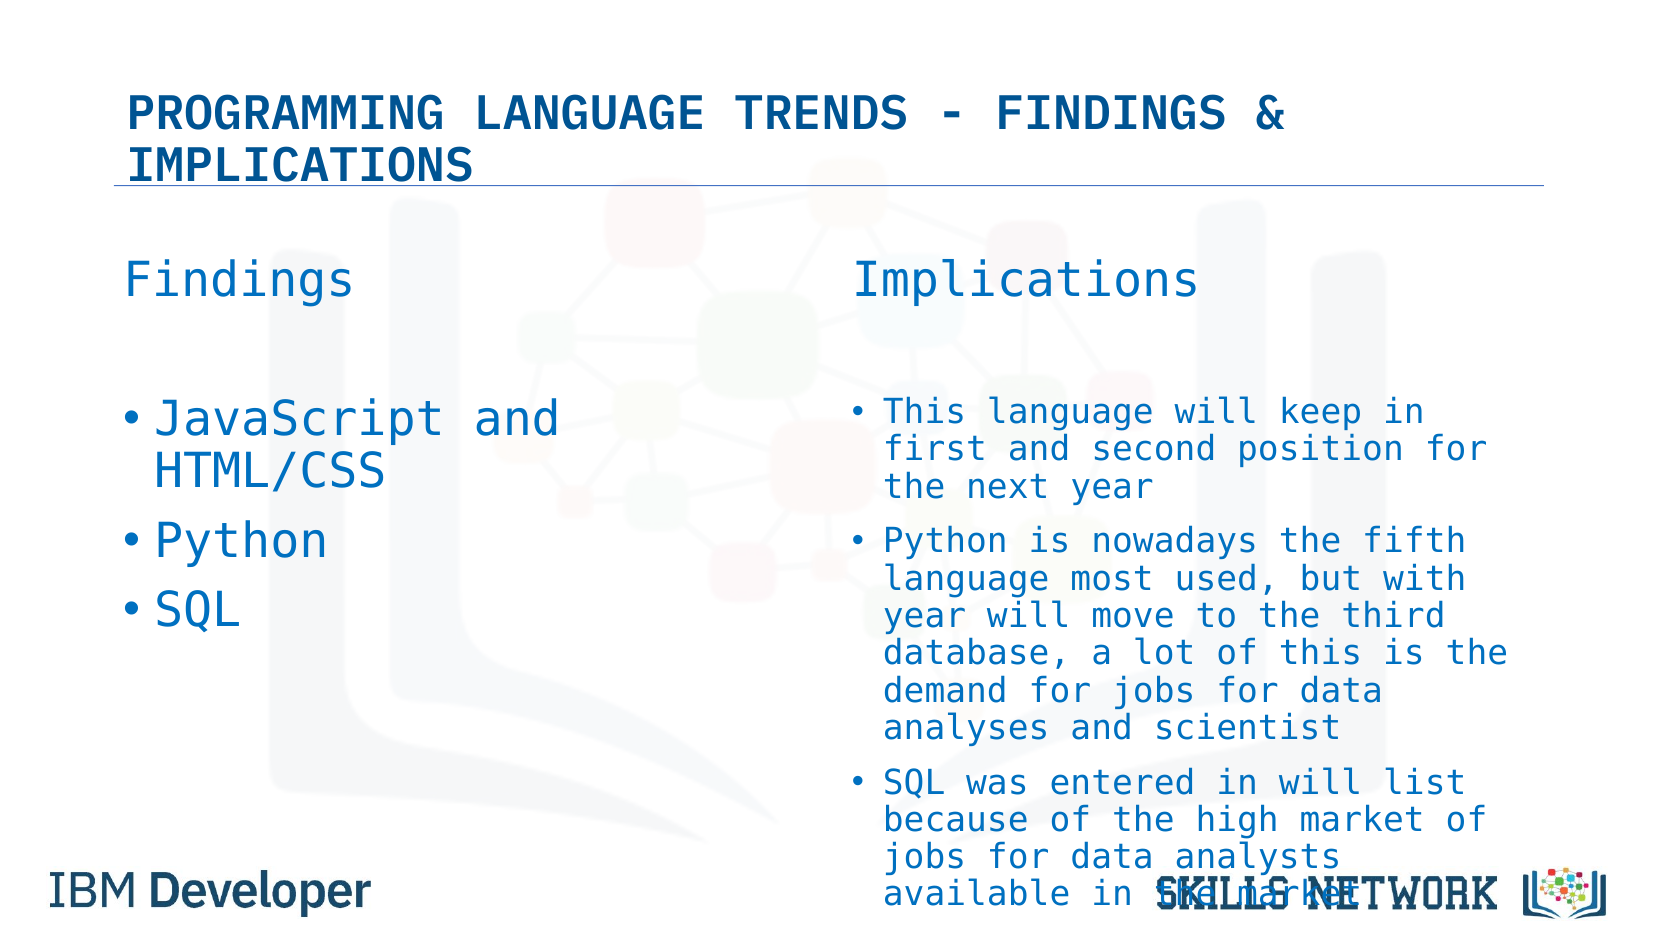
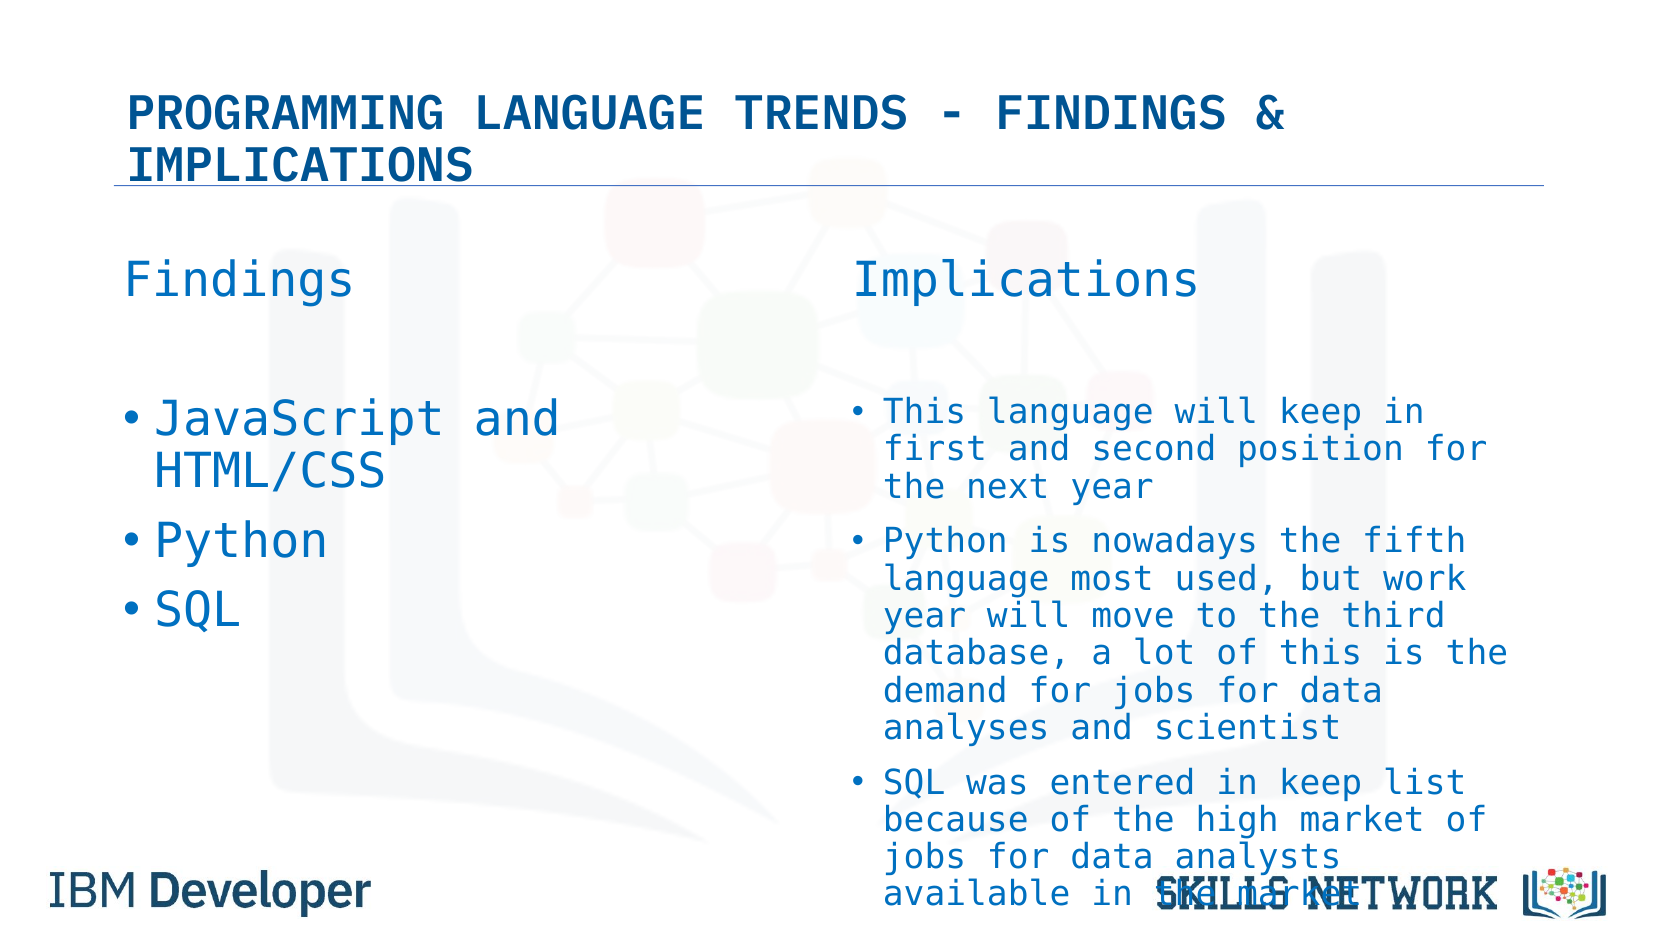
with: with -> work
in will: will -> keep
